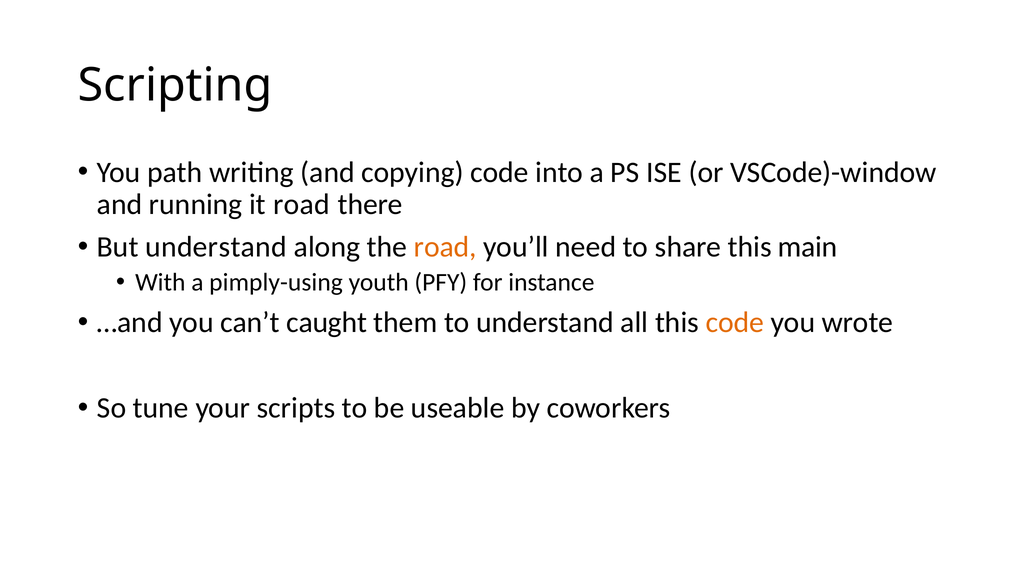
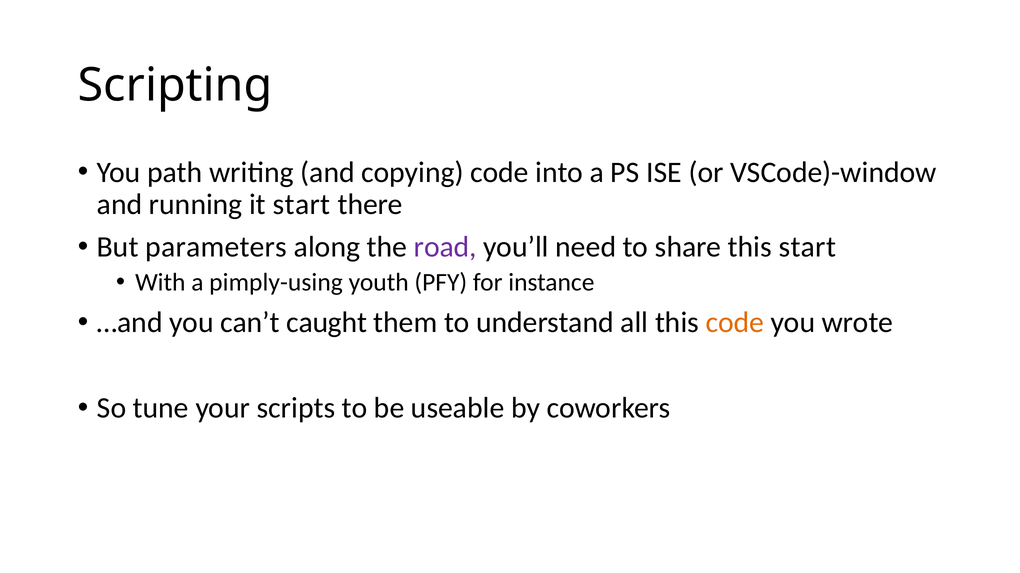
it road: road -> start
But understand: understand -> parameters
road at (445, 247) colour: orange -> purple
this main: main -> start
